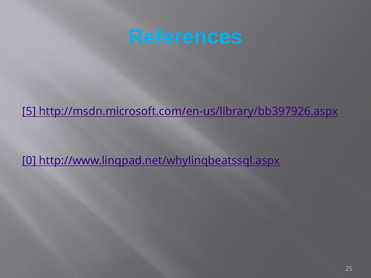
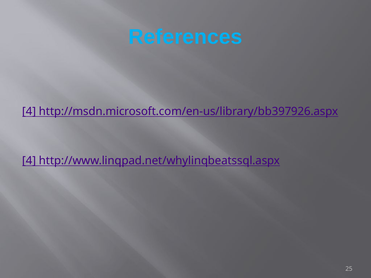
5 at (29, 111): 5 -> 4
0 at (29, 161): 0 -> 4
